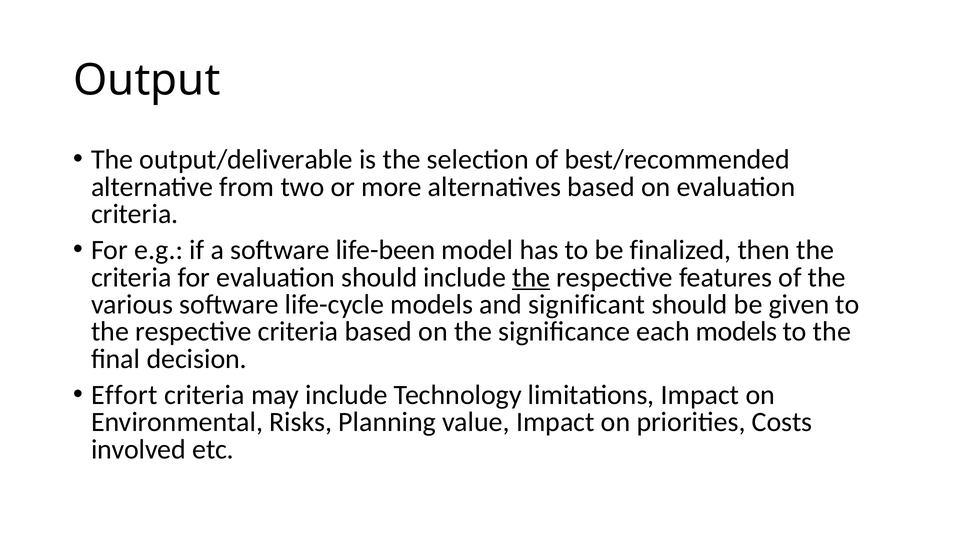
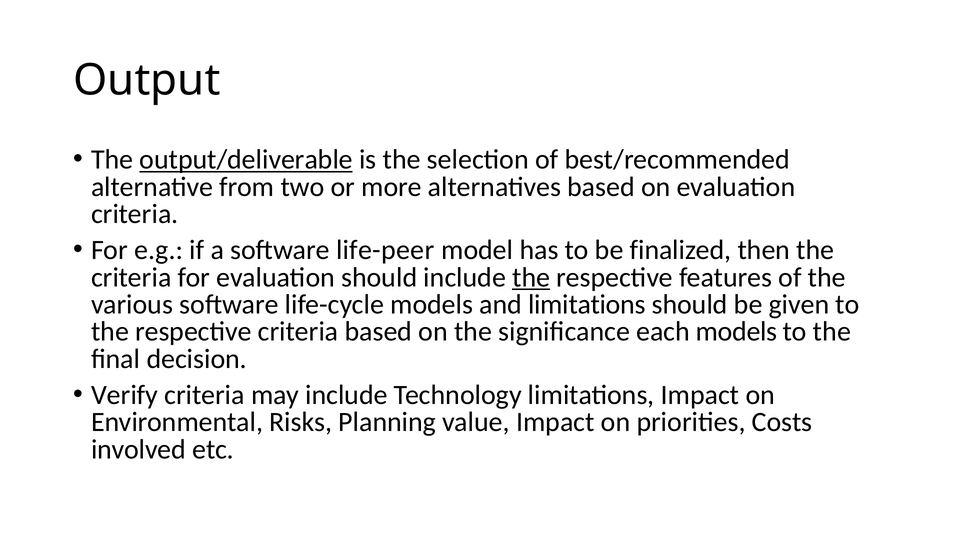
output/deliverable underline: none -> present
life-been: life-been -> life-peer
and significant: significant -> limitations
Effort: Effort -> Verify
